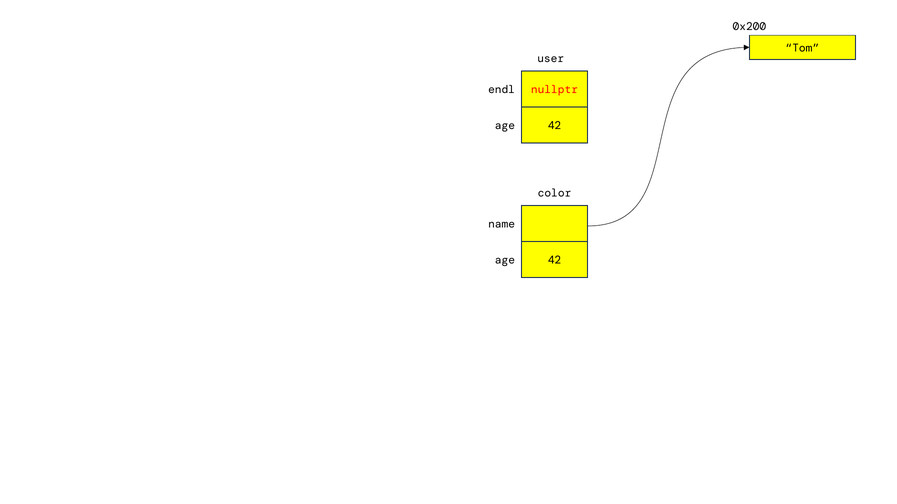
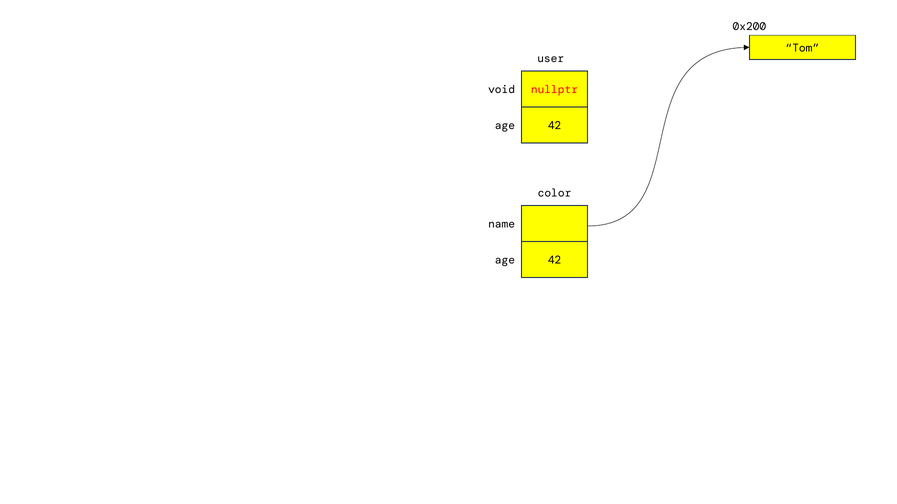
endl: endl -> void
